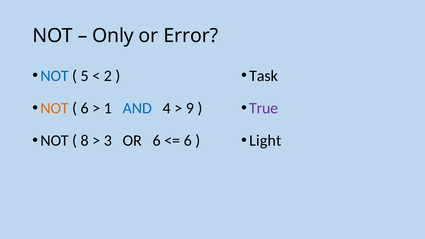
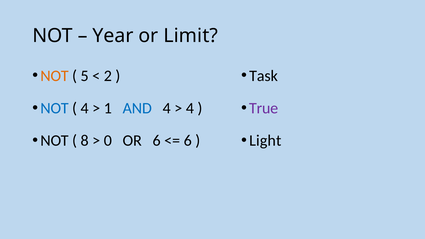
Only: Only -> Year
Error: Error -> Limit
NOT at (55, 76) colour: blue -> orange
NOT at (55, 108) colour: orange -> blue
6 at (85, 108): 6 -> 4
9 at (190, 108): 9 -> 4
3: 3 -> 0
